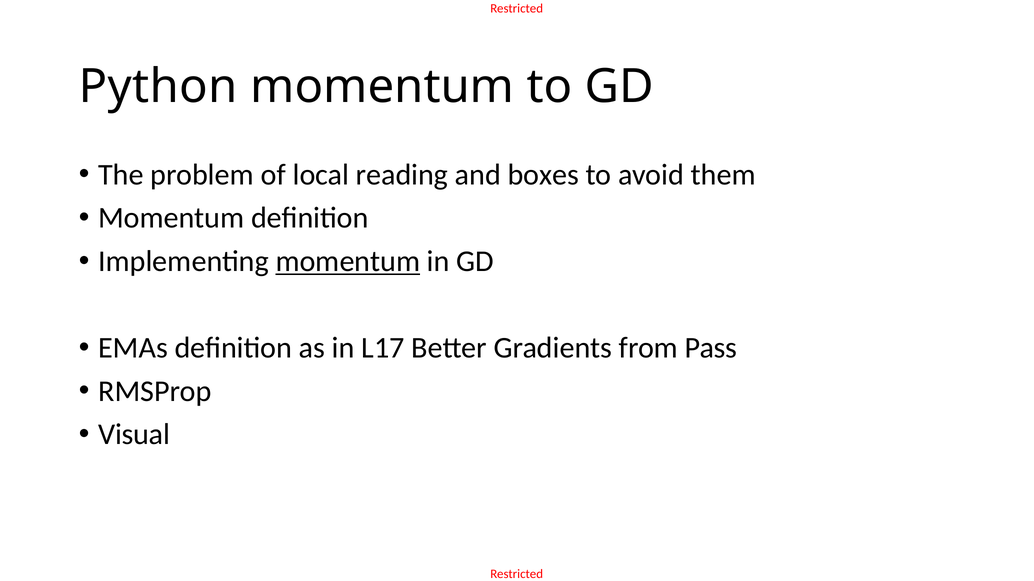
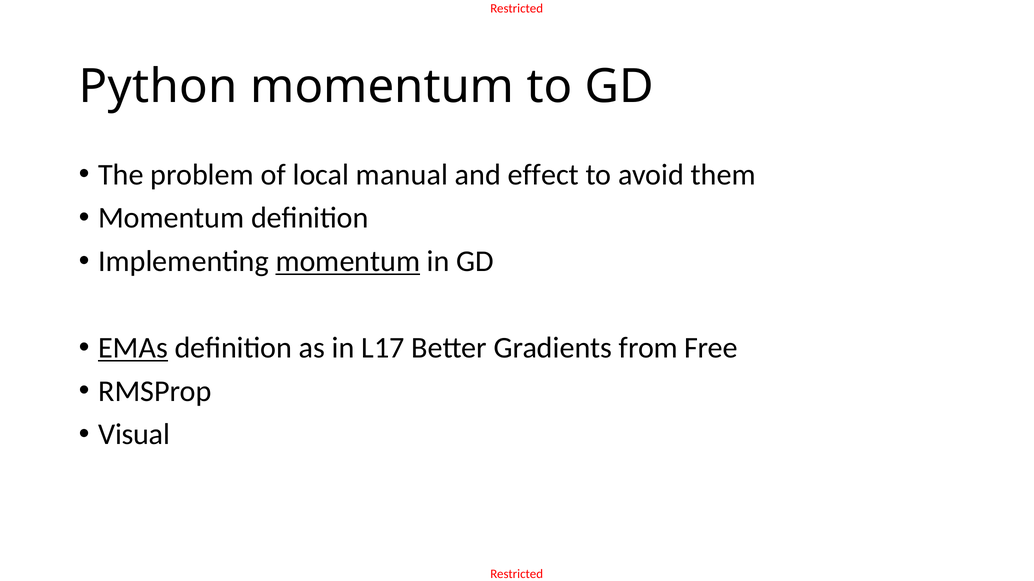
reading: reading -> manual
boxes: boxes -> effect
EMAs underline: none -> present
Pass: Pass -> Free
